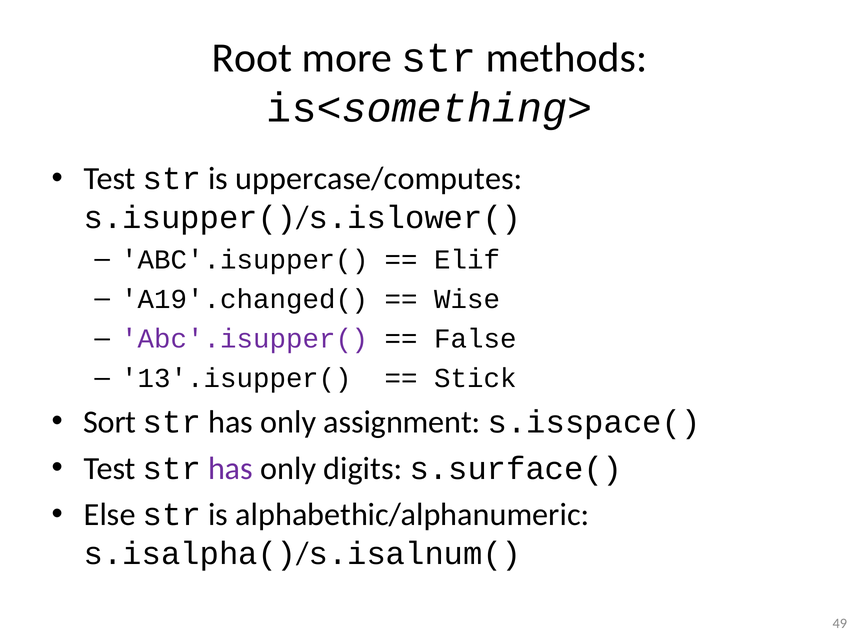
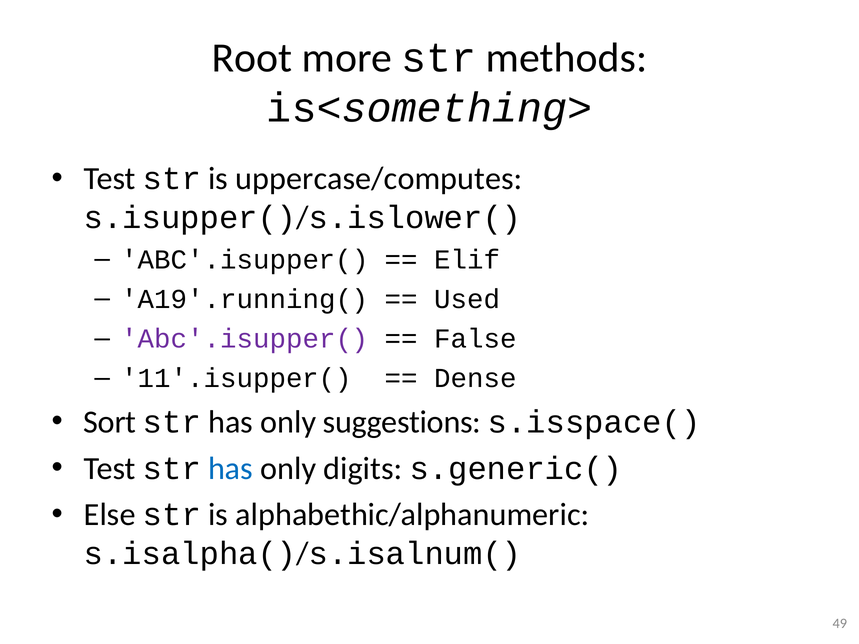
A19'.changed(: A19'.changed( -> A19'.running(
Wise: Wise -> Used
13'.isupper(: 13'.isupper( -> 11'.isupper(
Stick: Stick -> Dense
assignment: assignment -> suggestions
has at (231, 469) colour: purple -> blue
s.surface(: s.surface( -> s.generic(
